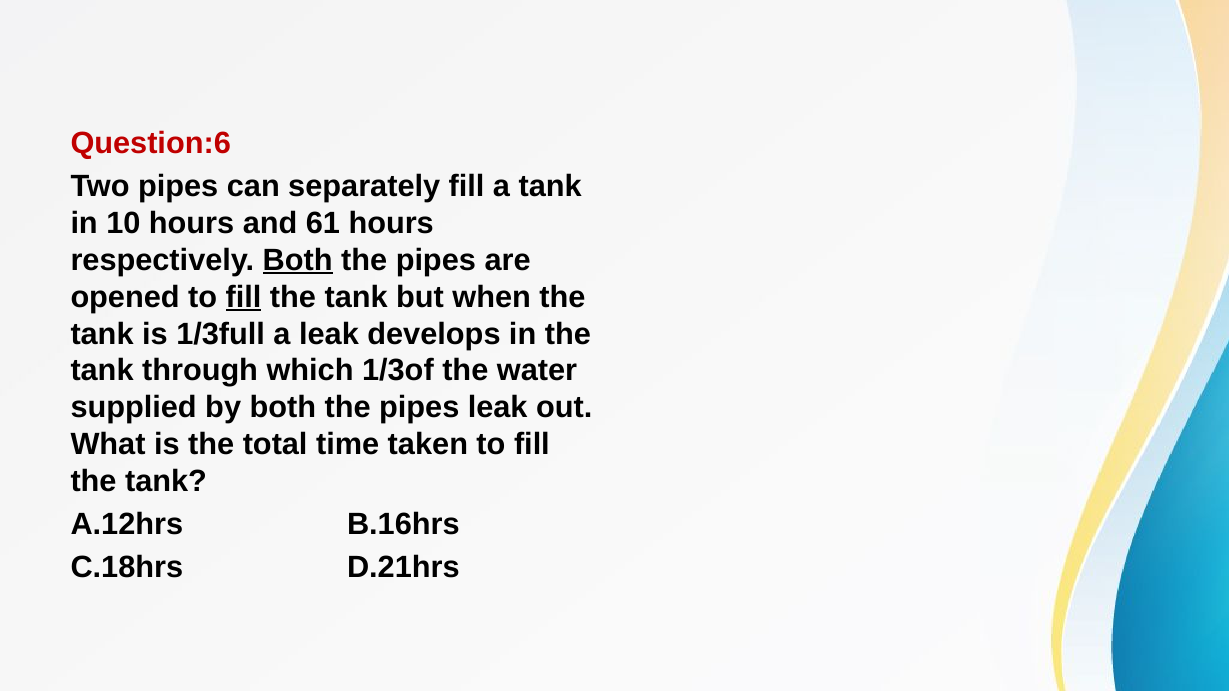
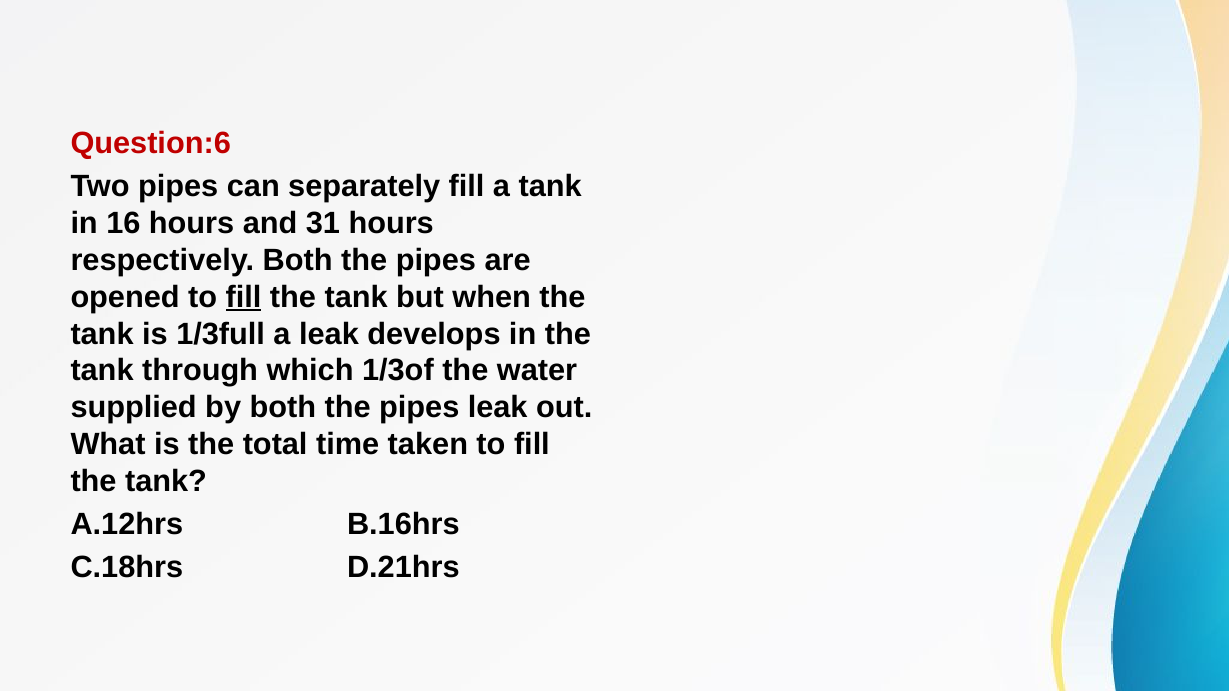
10: 10 -> 16
61: 61 -> 31
Both at (298, 260) underline: present -> none
